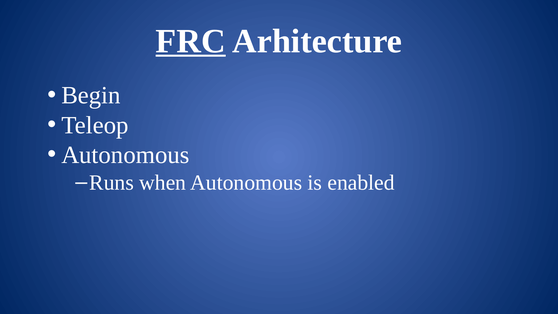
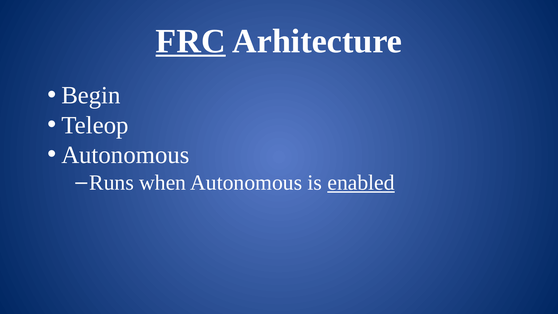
enabled underline: none -> present
